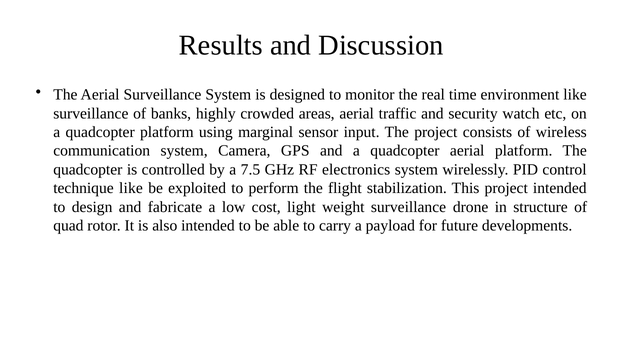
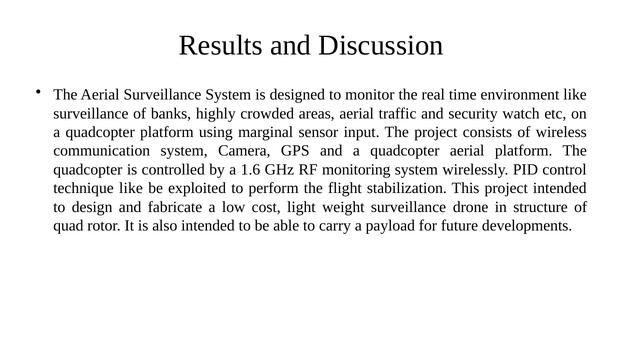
7.5: 7.5 -> 1.6
electronics: electronics -> monitoring
